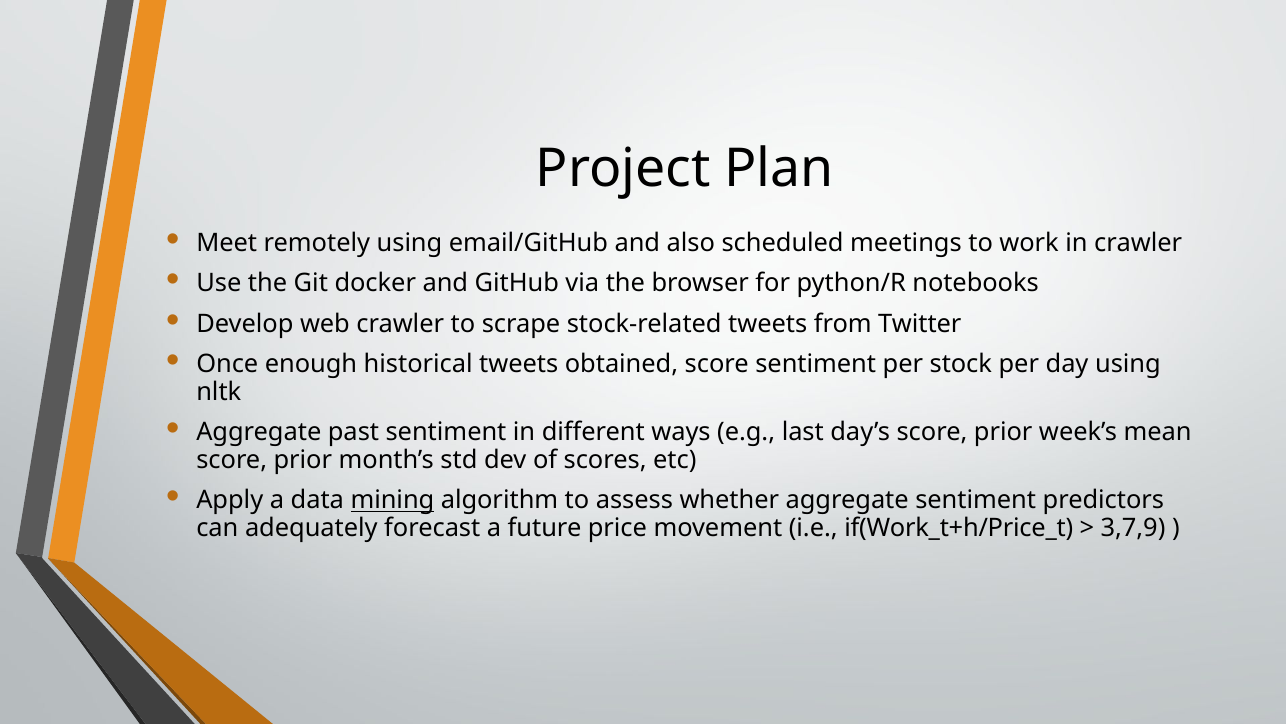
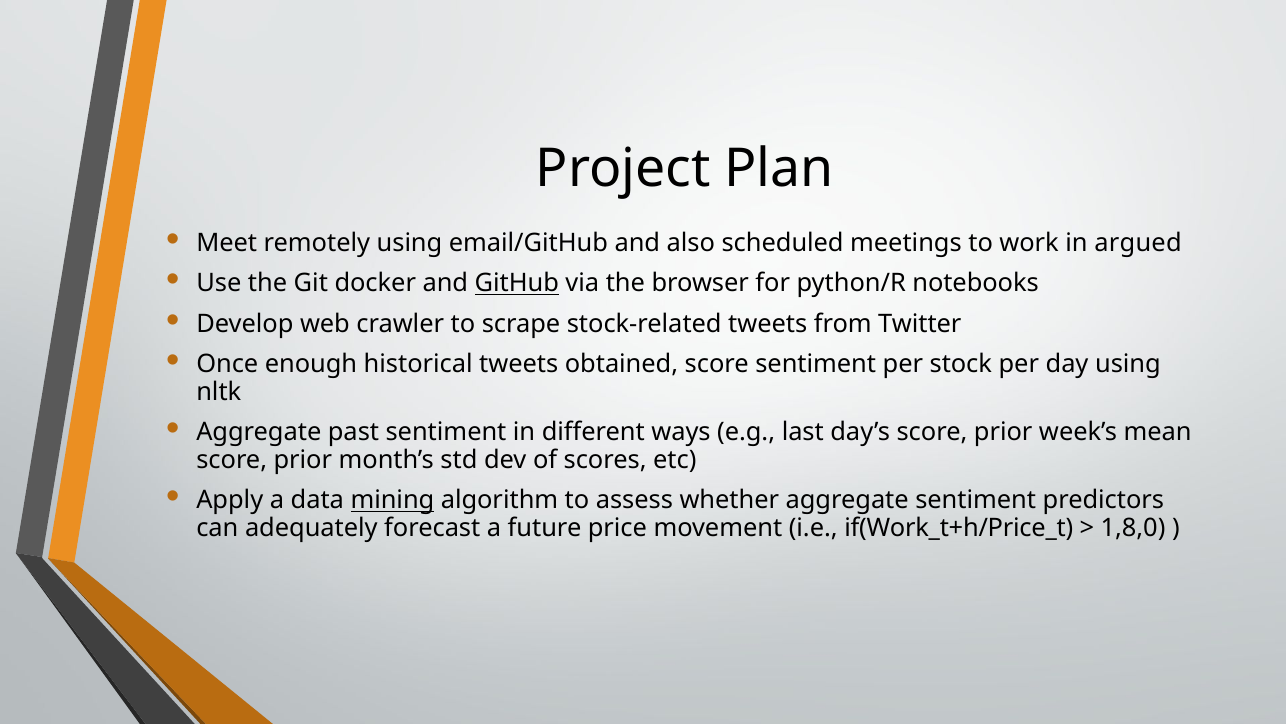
in crawler: crawler -> argued
GitHub underline: none -> present
3,7,9: 3,7,9 -> 1,8,0
